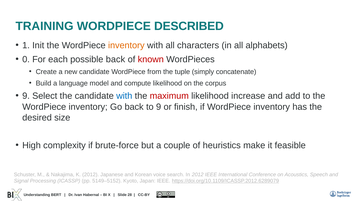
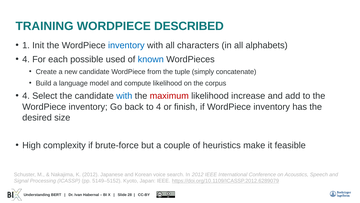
inventory at (126, 45) colour: orange -> blue
0 at (26, 59): 0 -> 4
possible back: back -> used
known colour: red -> blue
9 at (26, 96): 9 -> 4
to 9: 9 -> 4
